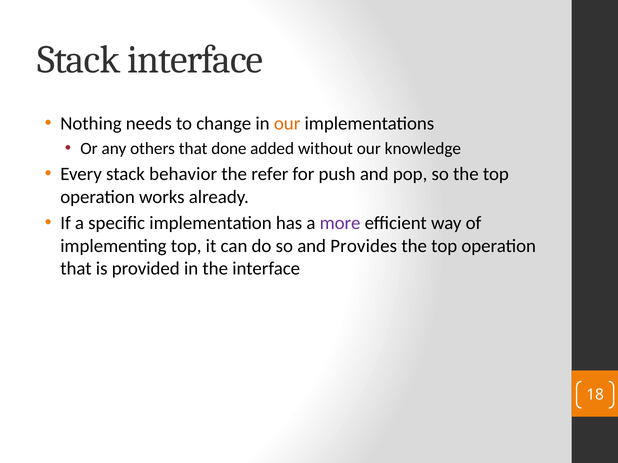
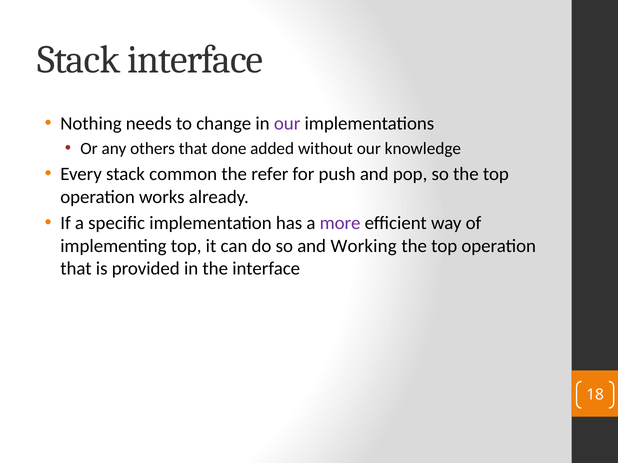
our at (287, 124) colour: orange -> purple
behavior: behavior -> common
Provides: Provides -> Working
